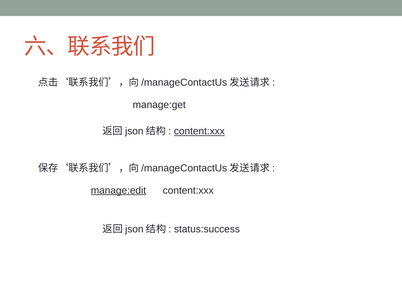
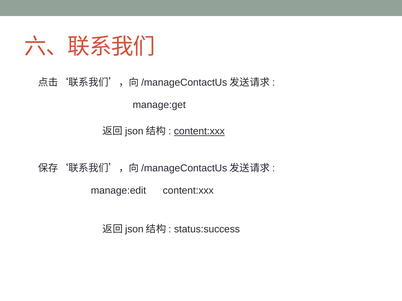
manage:edit underline: present -> none
